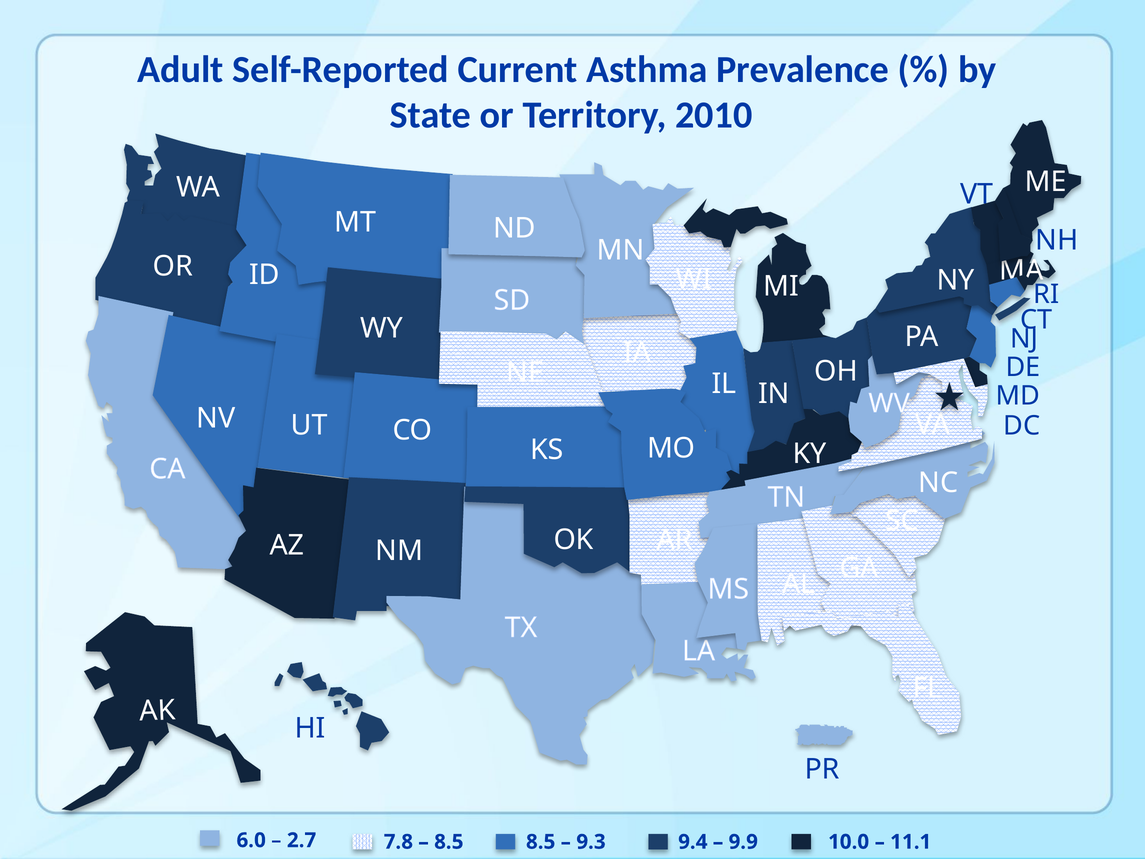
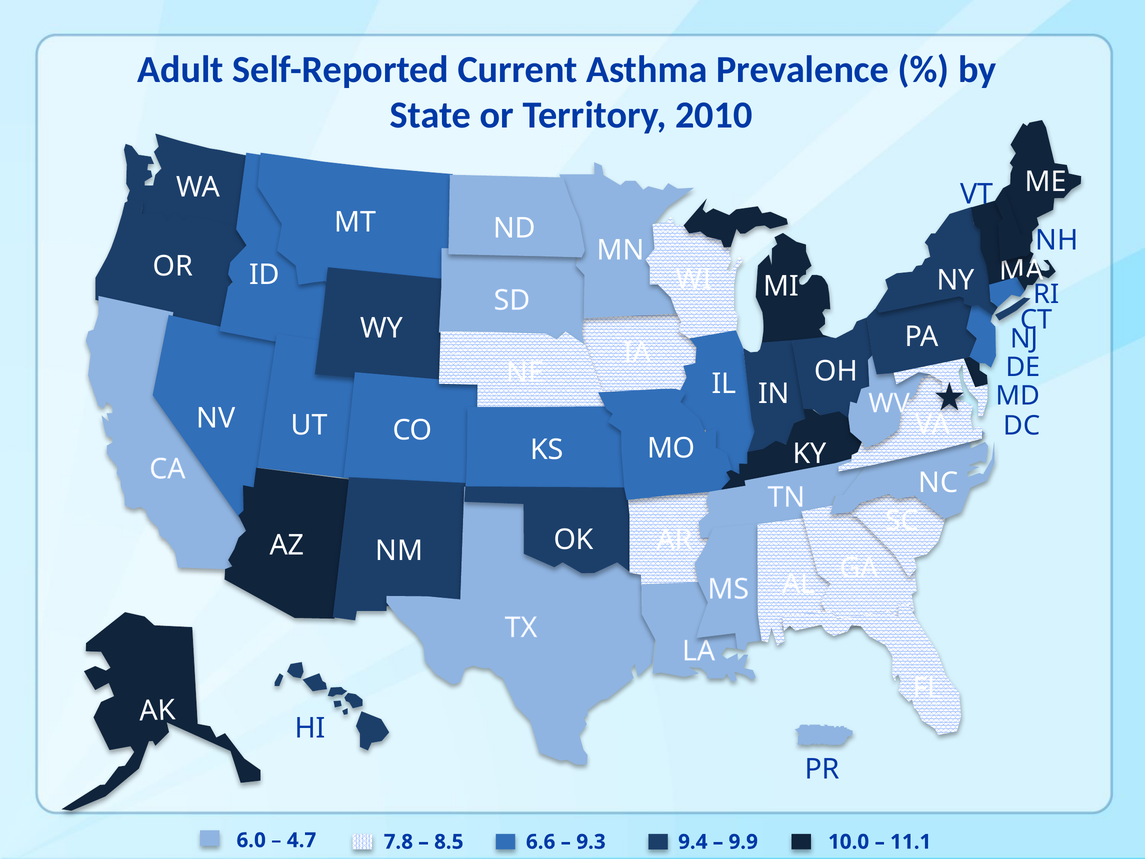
2.7: 2.7 -> 4.7
8.5 at (541, 842): 8.5 -> 6.6
